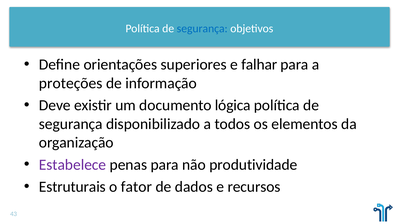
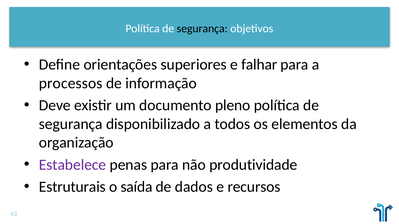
segurança at (202, 28) colour: blue -> black
proteções: proteções -> processos
lógica: lógica -> pleno
fator: fator -> saída
